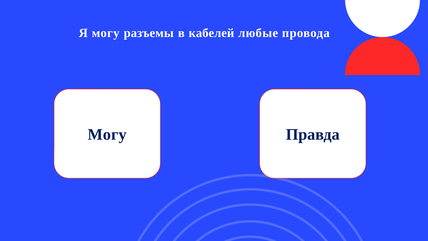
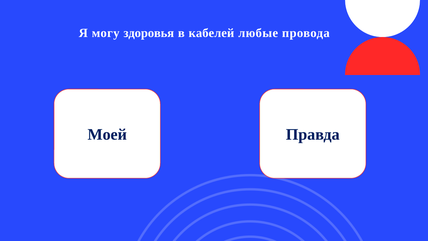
разъемы: разъемы -> здоровья
Могу at (107, 135): Могу -> Моей
